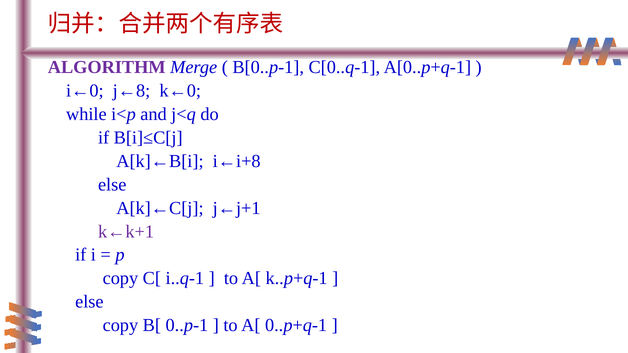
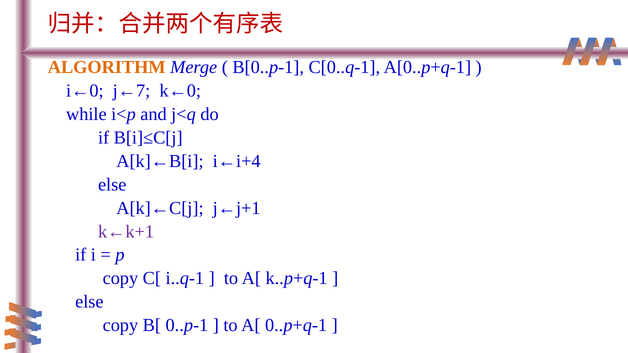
ALGORITHM colour: purple -> orange
j←8: j←8 -> j←7
i←i+8: i←i+8 -> i←i+4
